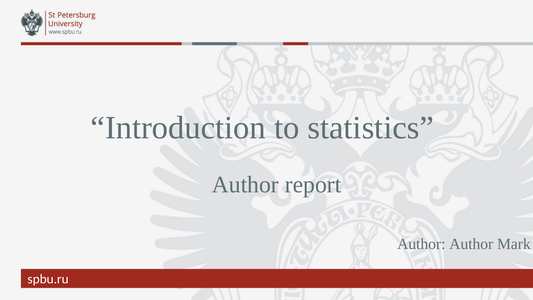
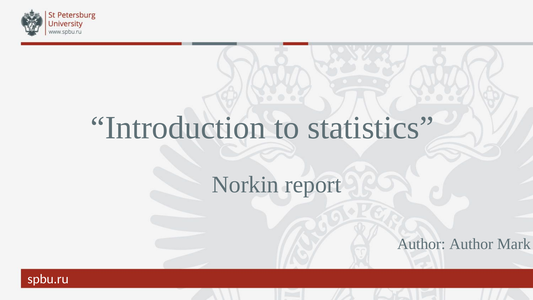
Author at (245, 185): Author -> Norkin
